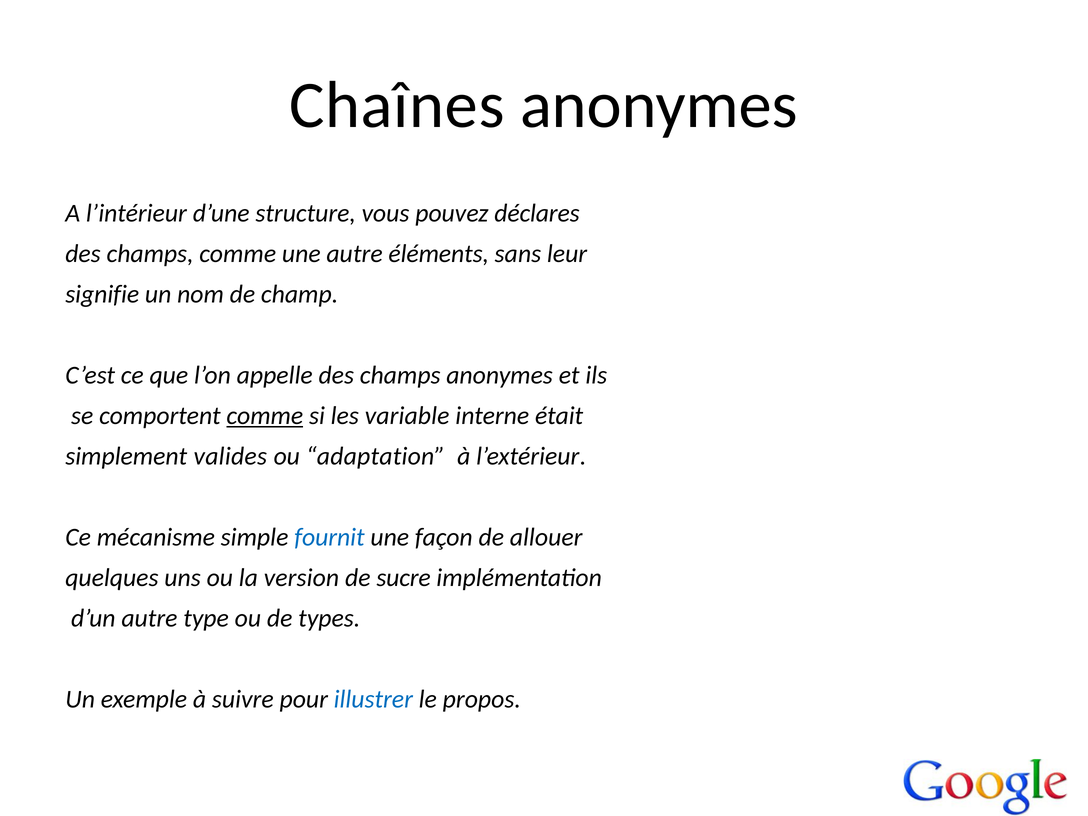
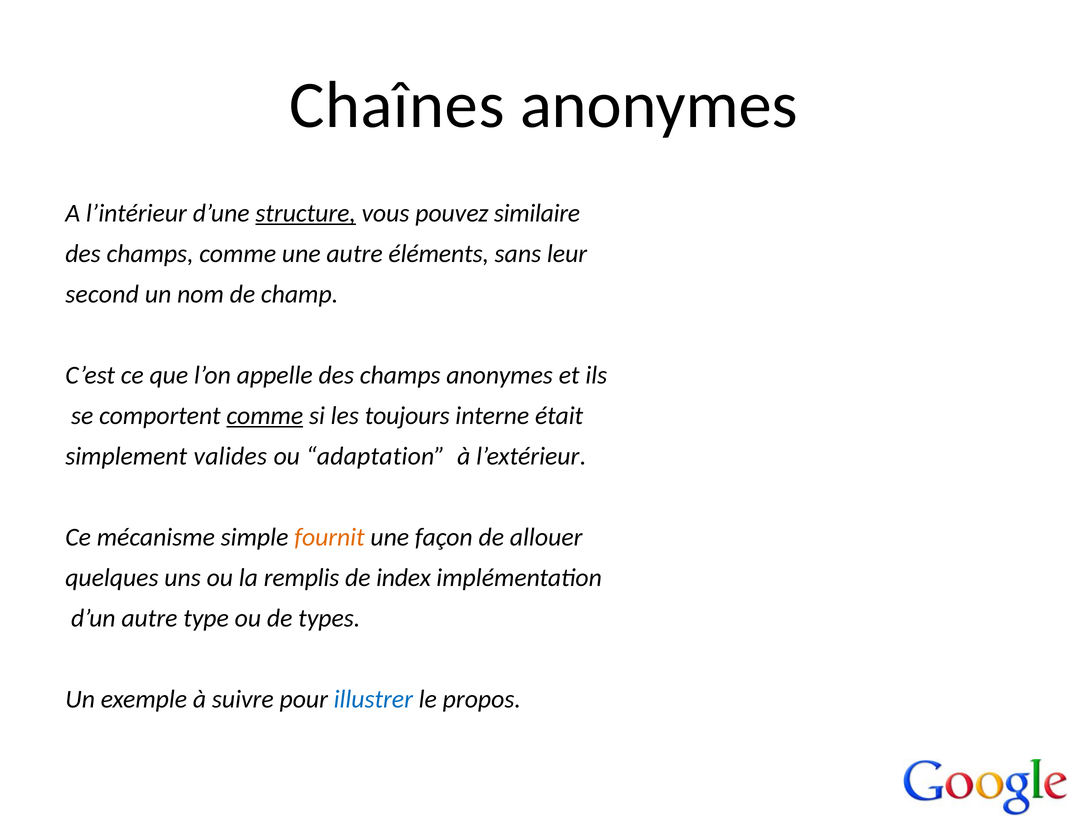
structure underline: none -> present
déclares: déclares -> similaire
signifie: signifie -> second
variable: variable -> toujours
fournit colour: blue -> orange
version: version -> remplis
sucre: sucre -> index
